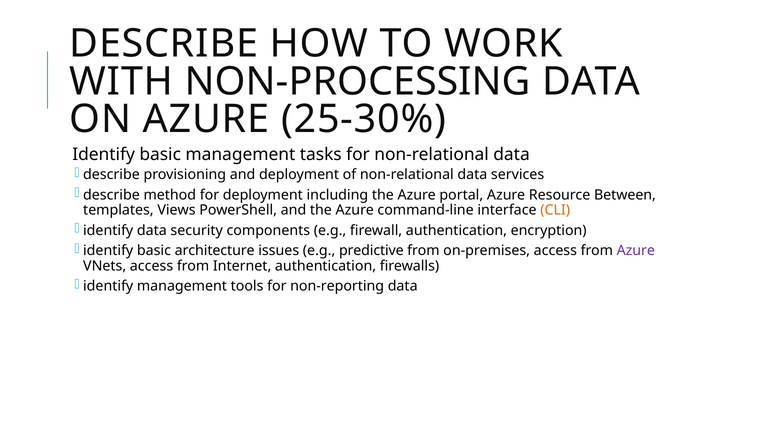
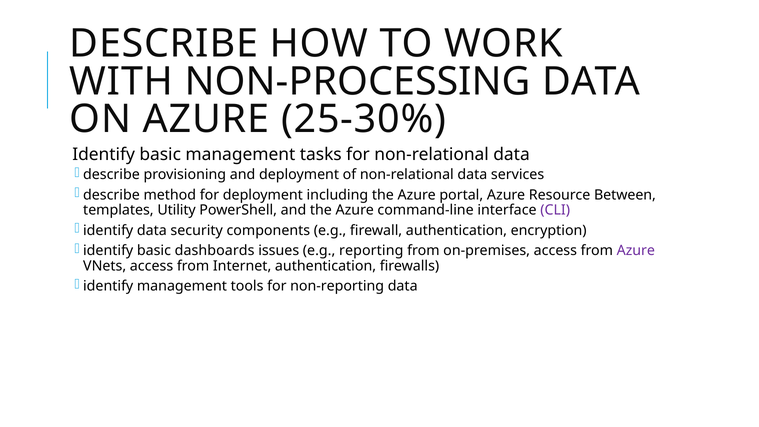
Views: Views -> Utility
CLI colour: orange -> purple
architecture: architecture -> dashboards
predictive: predictive -> reporting
